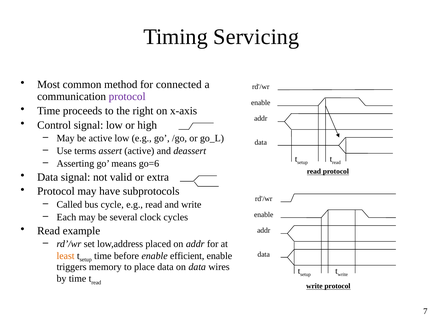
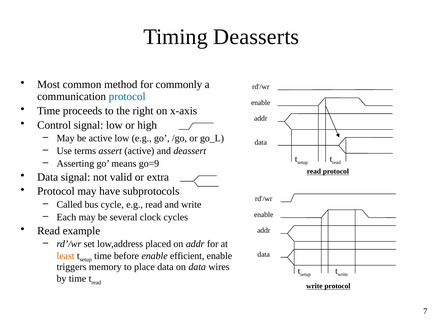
Servicing: Servicing -> Deasserts
connected: connected -> commonly
protocol at (127, 96) colour: purple -> blue
go=6: go=6 -> go=9
